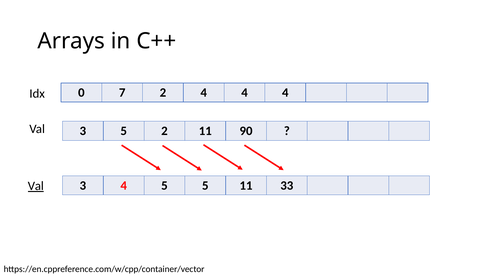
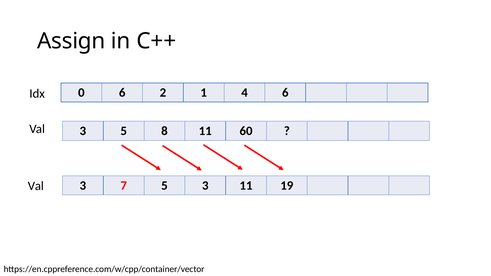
Arrays: Arrays -> Assign
0 7: 7 -> 6
2 4: 4 -> 1
4 at (285, 93): 4 -> 6
5 2: 2 -> 8
90: 90 -> 60
3 4: 4 -> 7
5 5: 5 -> 3
33: 33 -> 19
Val at (36, 186) underline: present -> none
